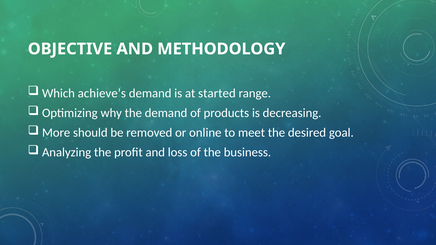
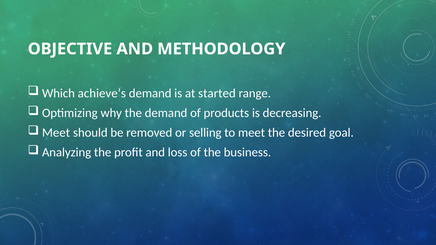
More at (56, 133): More -> Meet
online: online -> selling
